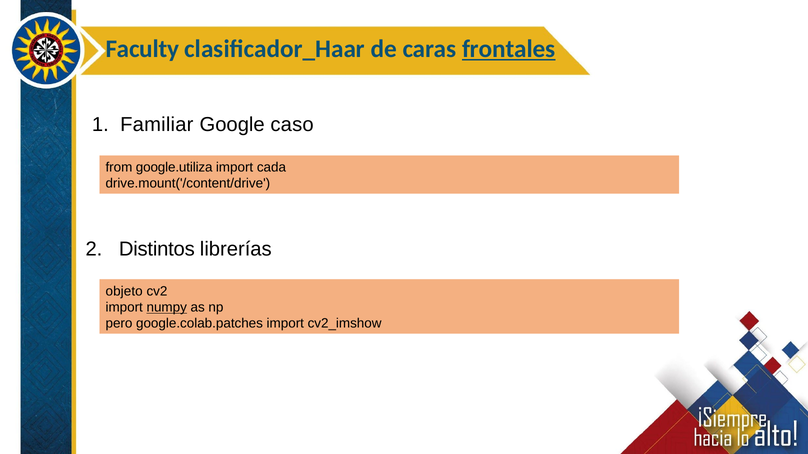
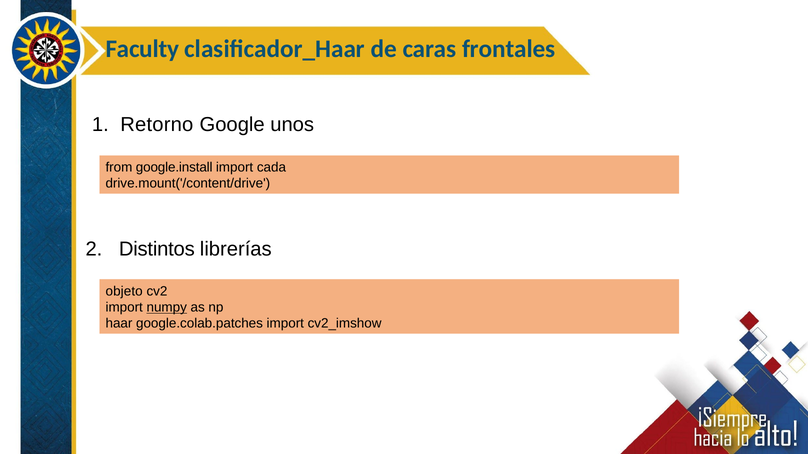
frontales underline: present -> none
Familiar: Familiar -> Retorno
caso: caso -> unos
google.utiliza: google.utiliza -> google.install
pero: pero -> haar
